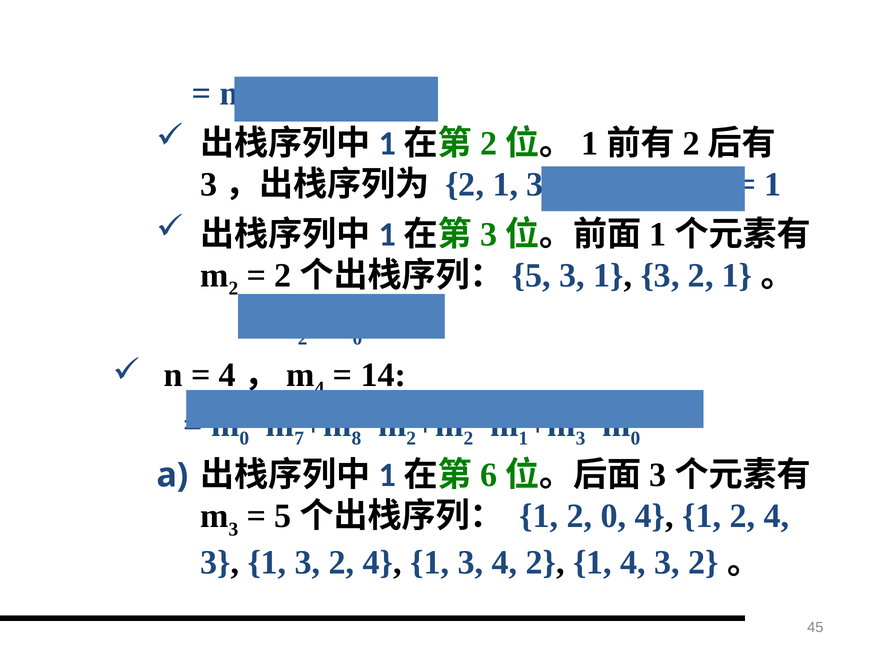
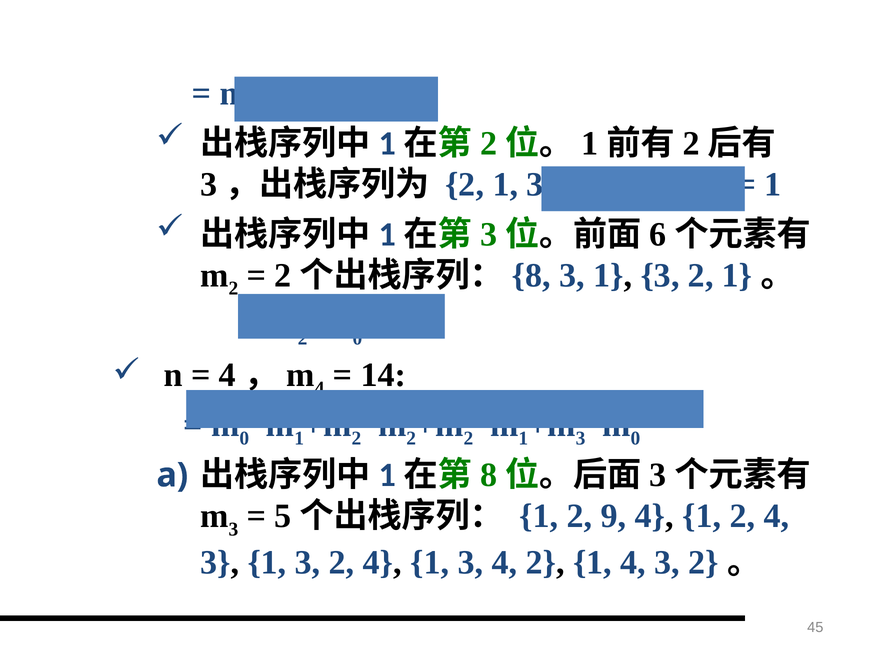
1 at (658, 234): 1 -> 6
5 at (531, 275): 5 -> 8
7 at (299, 438): 7 -> 1
8 at (356, 438): 8 -> 2
6 at (489, 475): 6 -> 8
2 0: 0 -> 9
